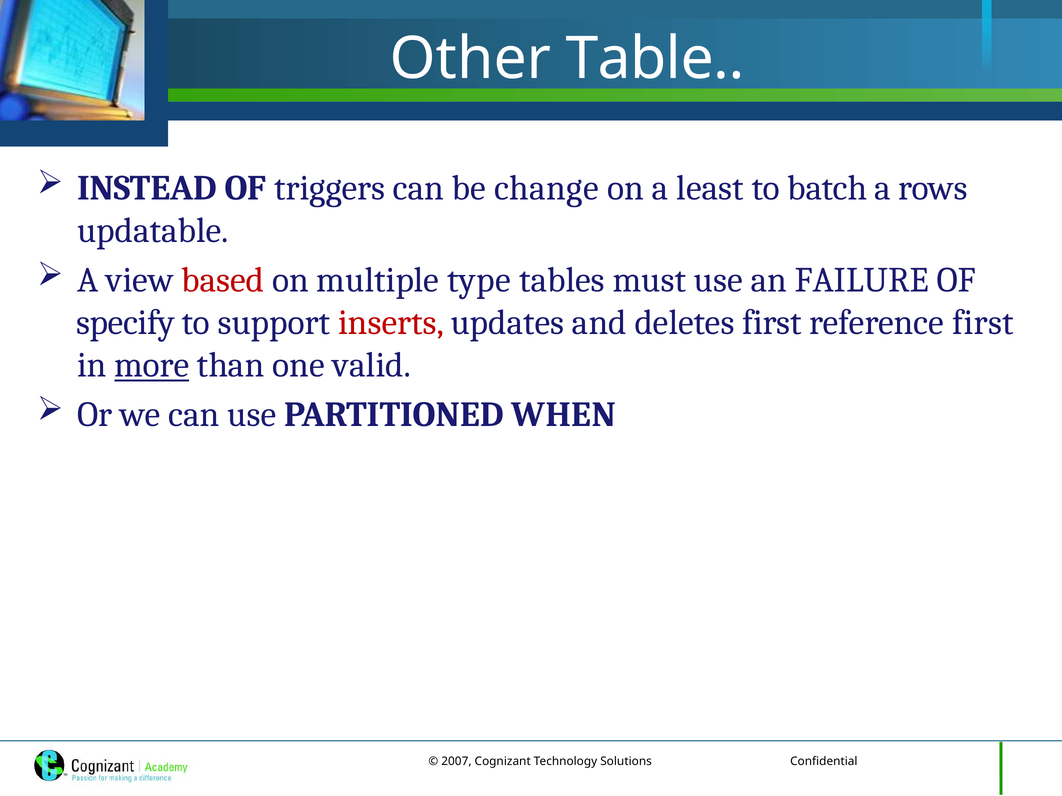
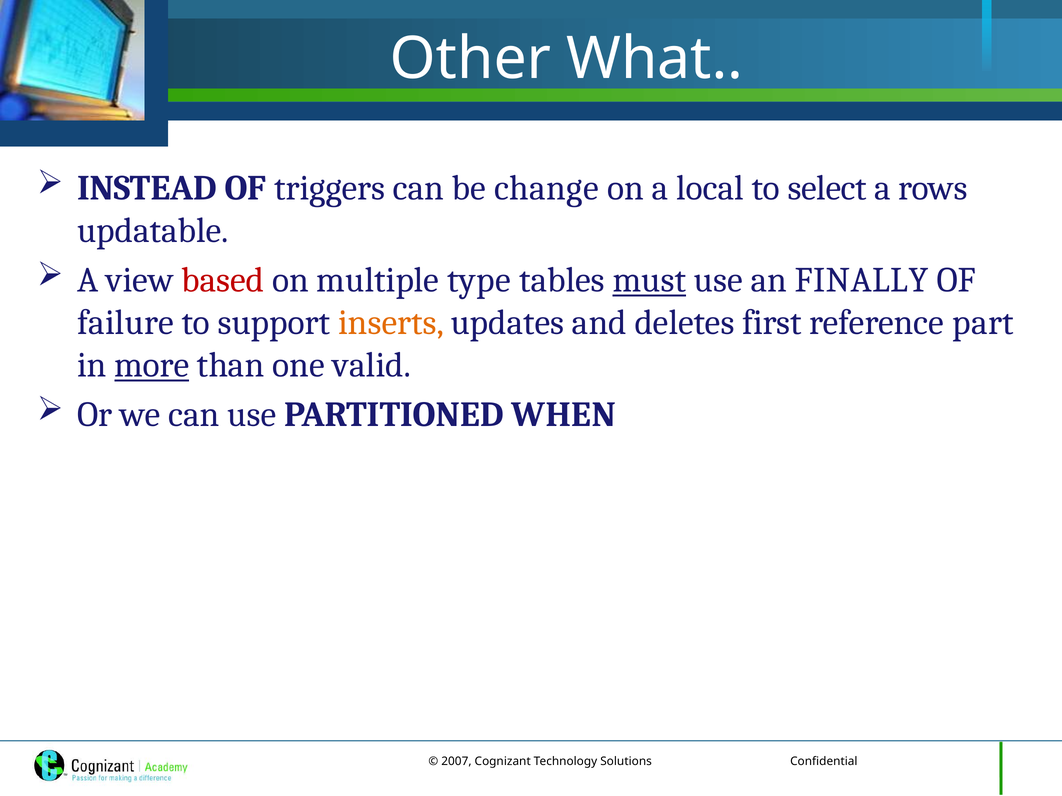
Table: Table -> What
least: least -> local
batch: batch -> select
must underline: none -> present
FAILURE: FAILURE -> FINALLY
specify: specify -> failure
inserts colour: red -> orange
reference first: first -> part
